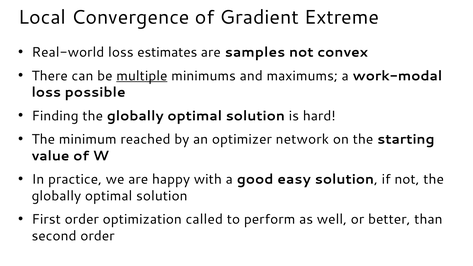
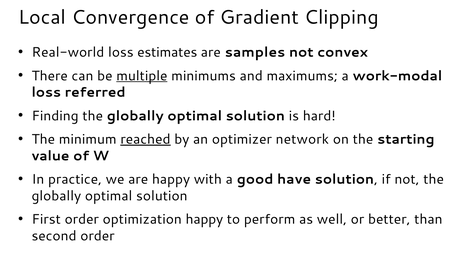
Extreme: Extreme -> Clipping
possible: possible -> referred
reached underline: none -> present
easy: easy -> have
optimization called: called -> happy
